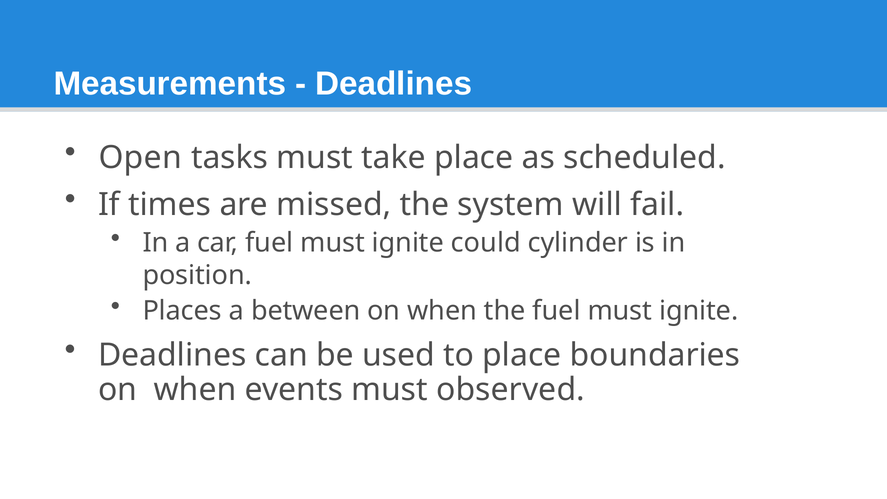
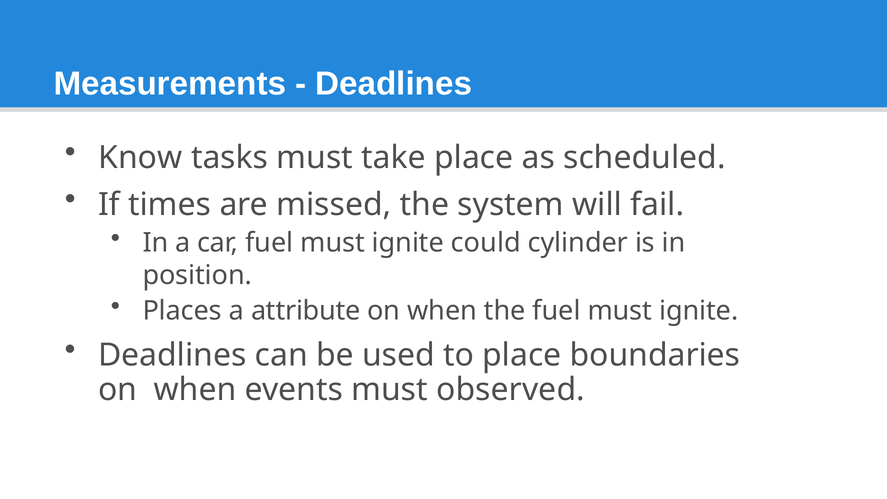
Open: Open -> Know
between: between -> attribute
